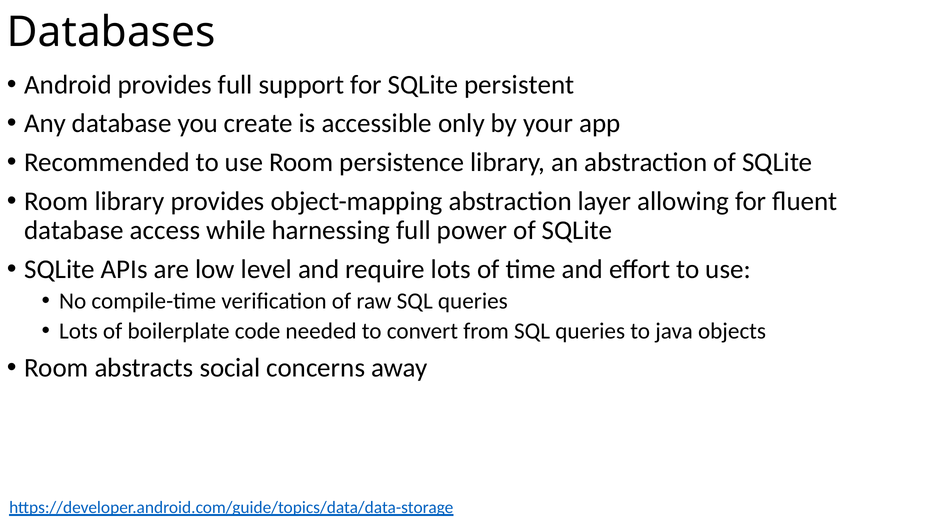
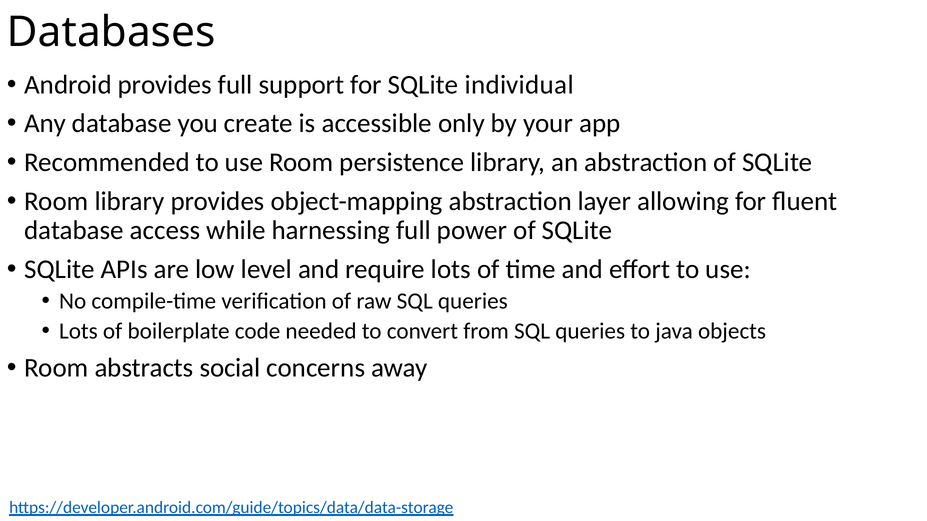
persistent: persistent -> individual
